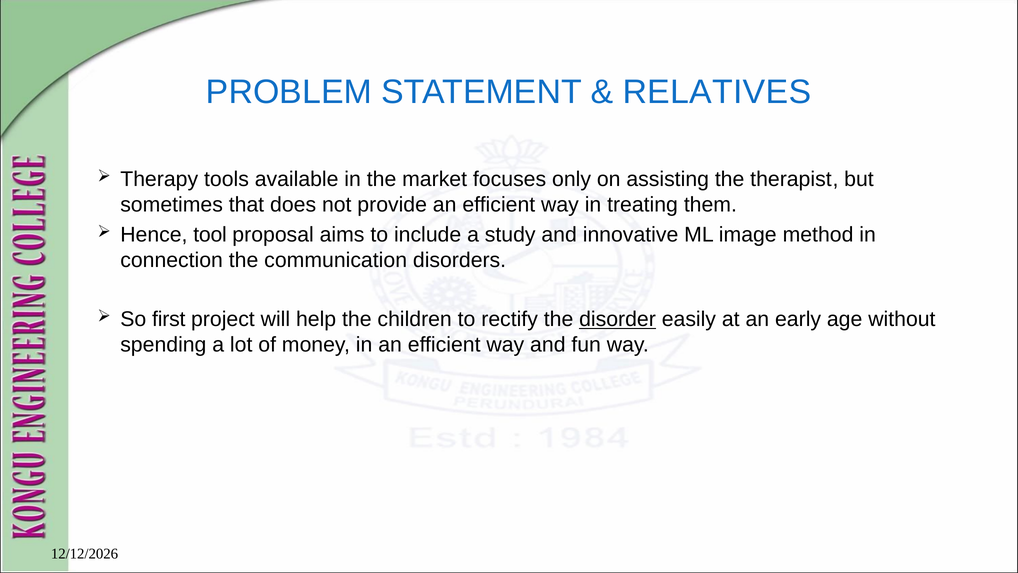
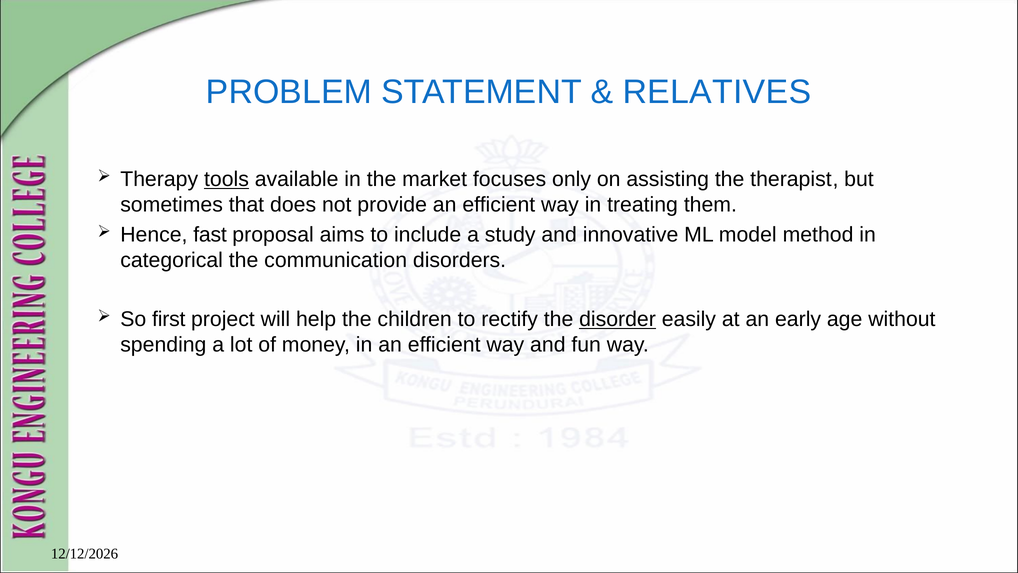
tools underline: none -> present
tool: tool -> fast
image: image -> model
connection: connection -> categorical
